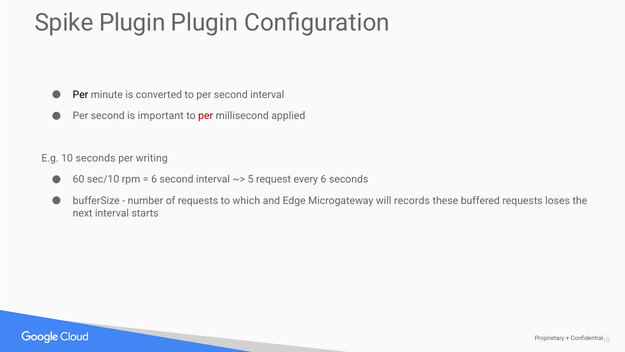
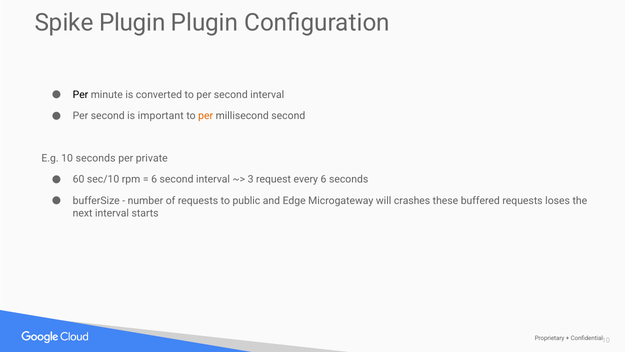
per at (206, 116) colour: red -> orange
millisecond applied: applied -> second
writing: writing -> private
5: 5 -> 3
which: which -> public
records: records -> crashes
